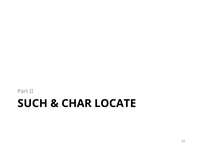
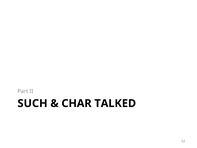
LOCATE: LOCATE -> TALKED
